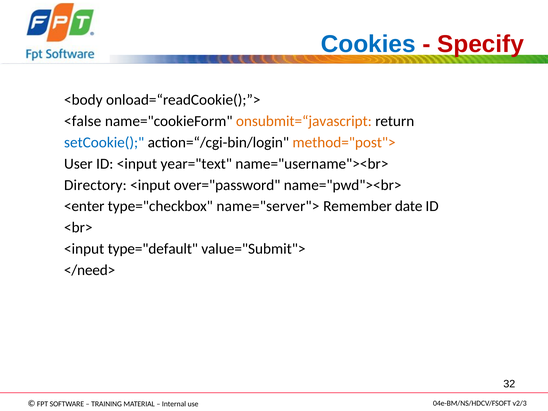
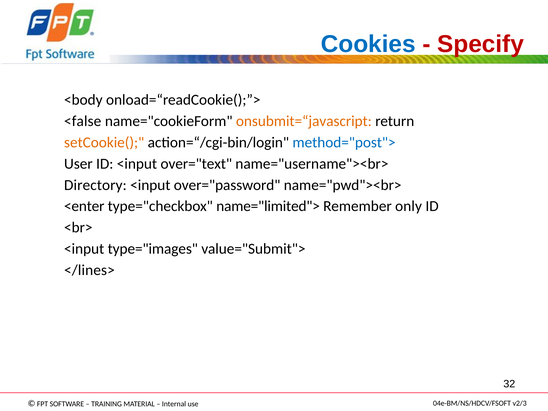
setCookie( colour: blue -> orange
method="post"> colour: orange -> blue
year="text: year="text -> over="text
name="server">: name="server"> -> name="limited">
date: date -> only
type="default: type="default -> type="images
</need>: </need> -> </lines>
